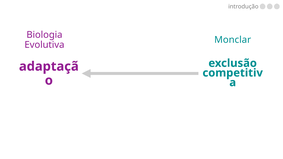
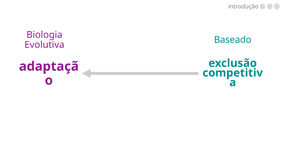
Monclar: Monclar -> Baseado
